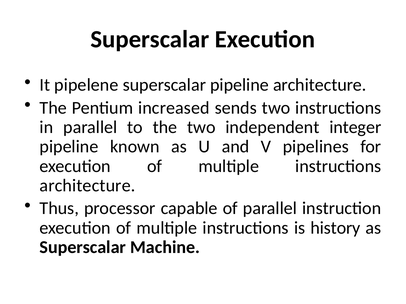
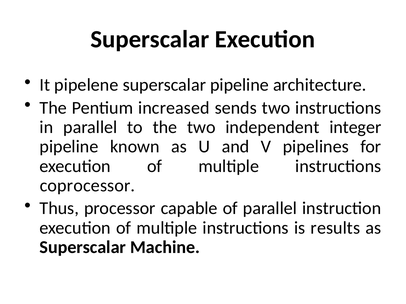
architecture at (88, 186): architecture -> coprocessor
history: history -> results
